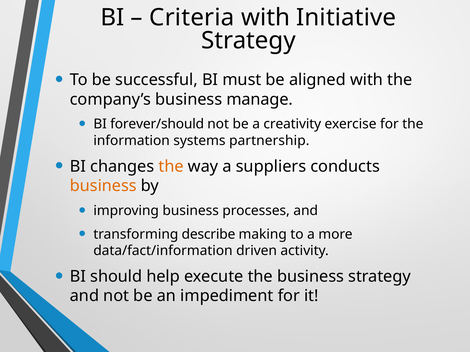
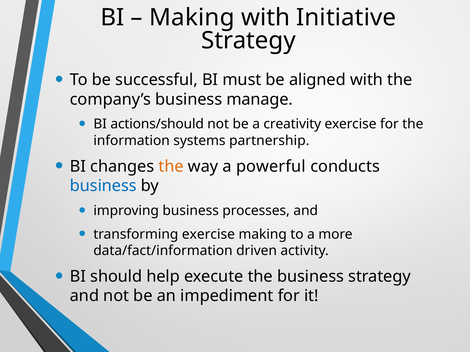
Criteria at (192, 18): Criteria -> Making
forever/should: forever/should -> actions/should
suppliers: suppliers -> powerful
business at (103, 186) colour: orange -> blue
transforming describe: describe -> exercise
